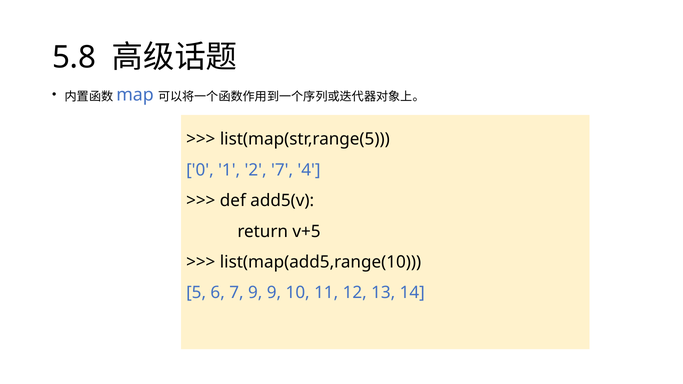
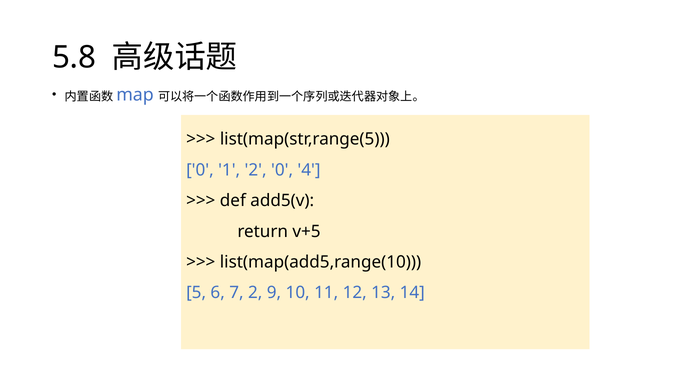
2 7: 7 -> 0
7 9: 9 -> 2
